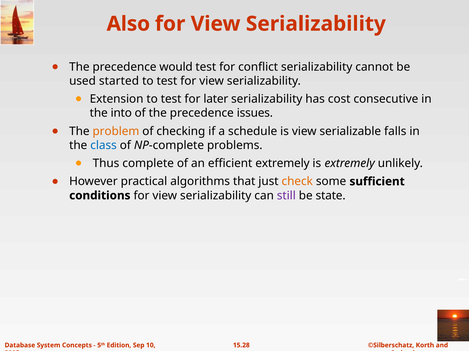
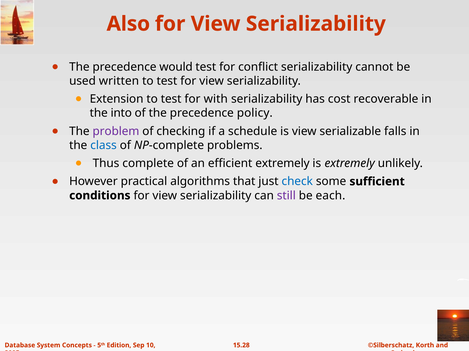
started: started -> written
later: later -> with
consecutive: consecutive -> recoverable
issues: issues -> policy
problem colour: orange -> purple
check colour: orange -> blue
state: state -> each
